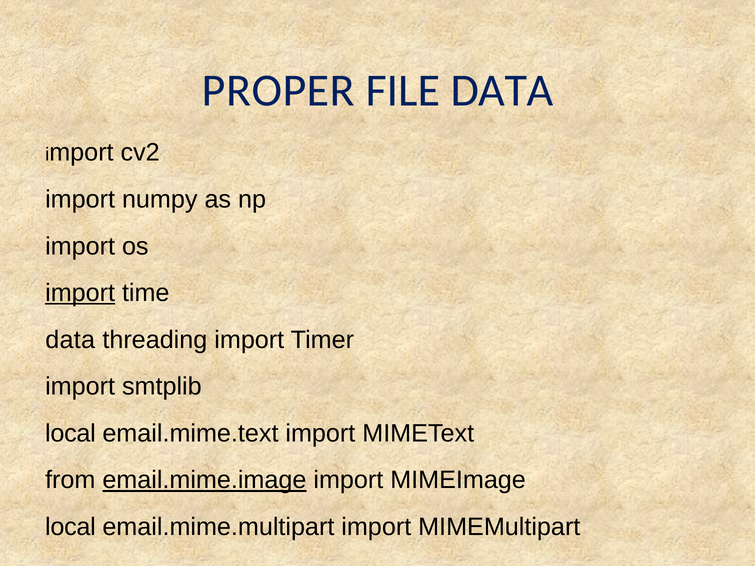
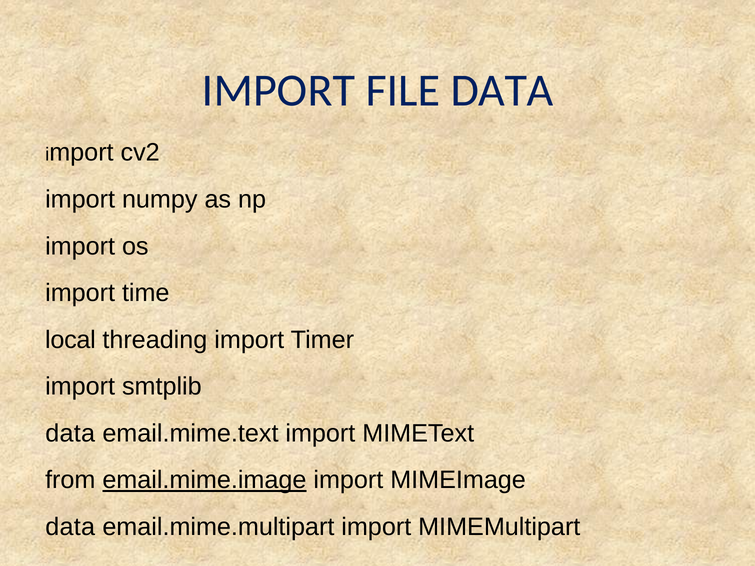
PROPER at (278, 91): PROPER -> IMPORT
import at (80, 293) underline: present -> none
data at (70, 340): data -> local
local at (70, 434): local -> data
local at (70, 527): local -> data
